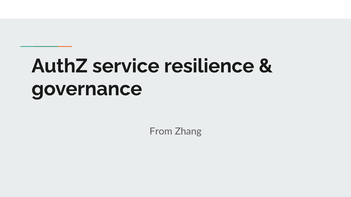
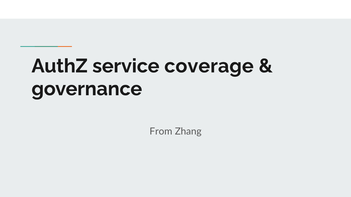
resilience: resilience -> coverage
